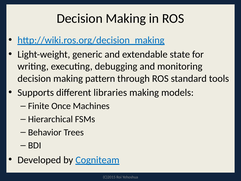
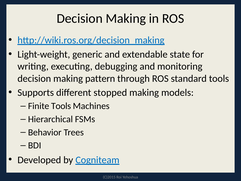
libraries: libraries -> stopped
Finite Once: Once -> Tools
